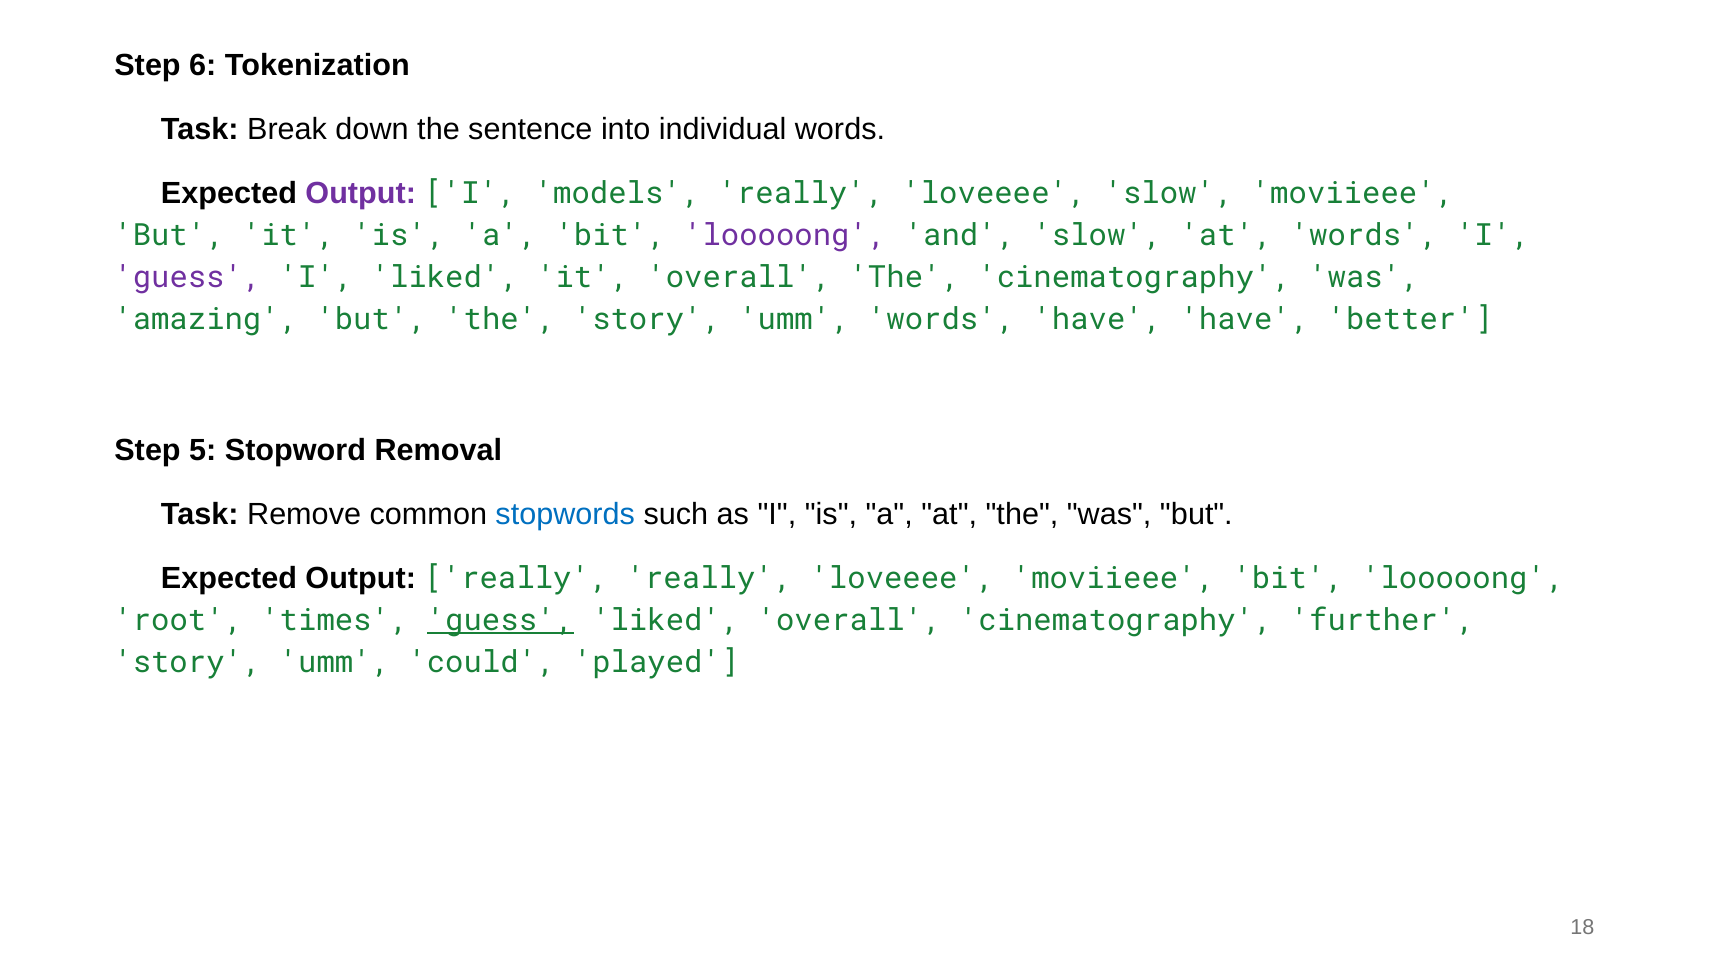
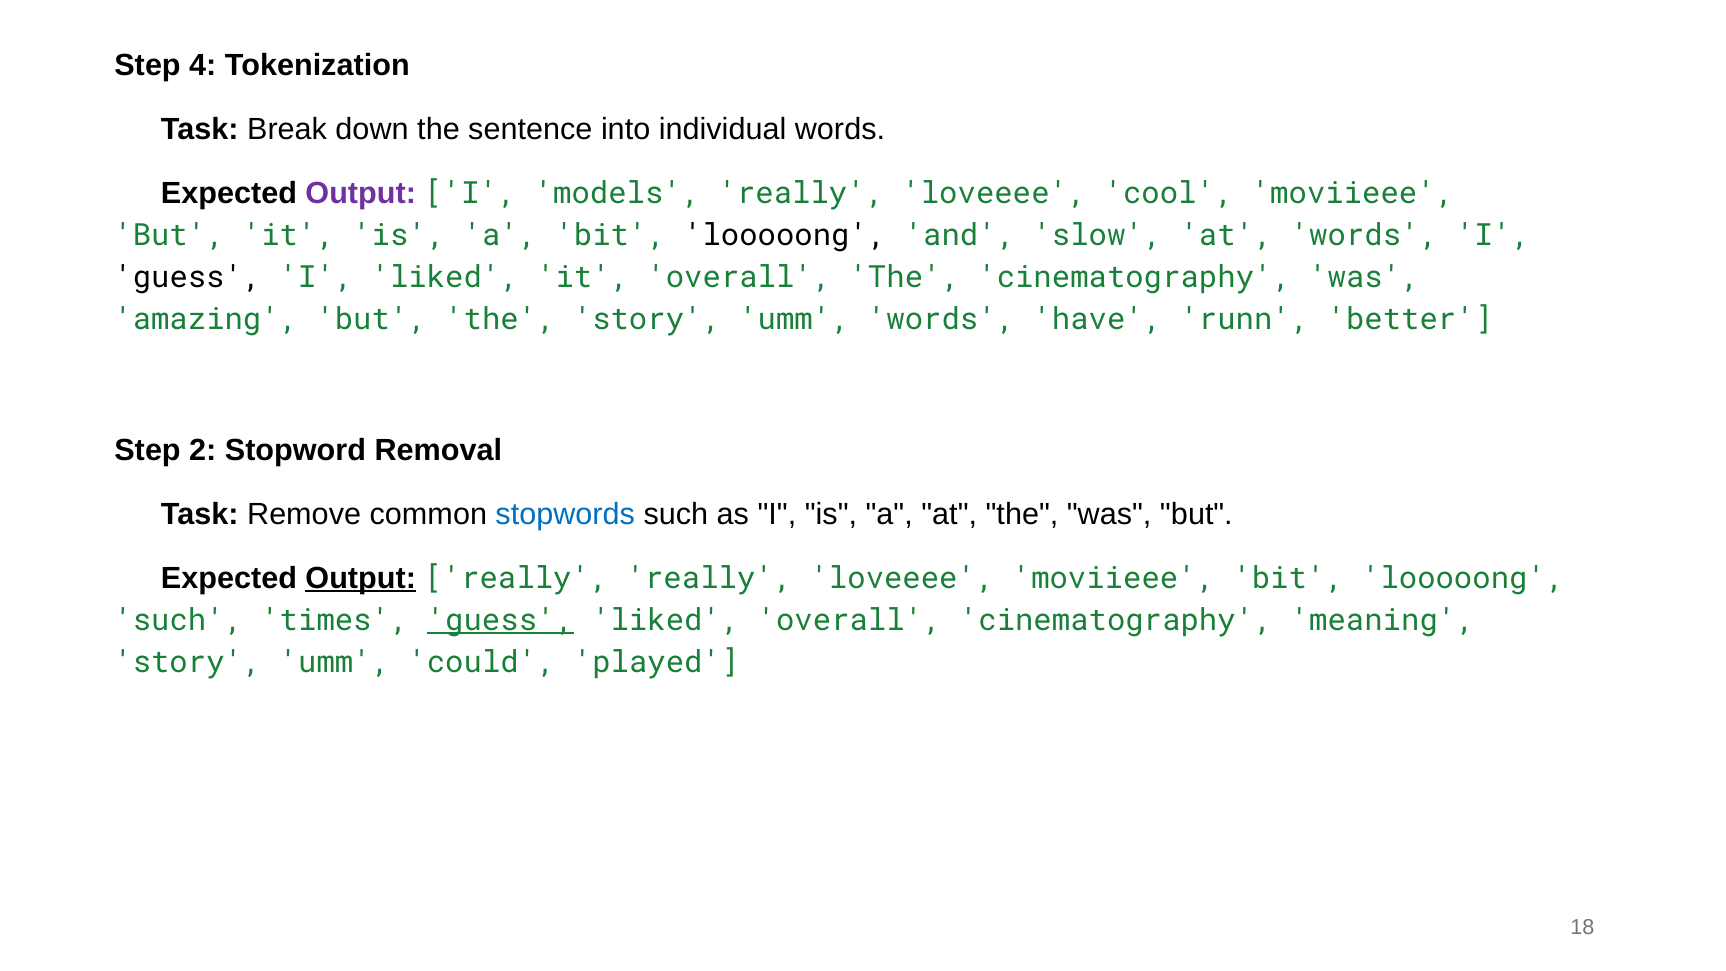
6: 6 -> 4
loveeee slow: slow -> cool
looooong at (785, 235) colour: purple -> black
guess at (188, 277) colour: purple -> black
have have: have -> runn
5: 5 -> 2
Output at (361, 578) underline: none -> present
root at (179, 620): root -> such
further: further -> meaning
